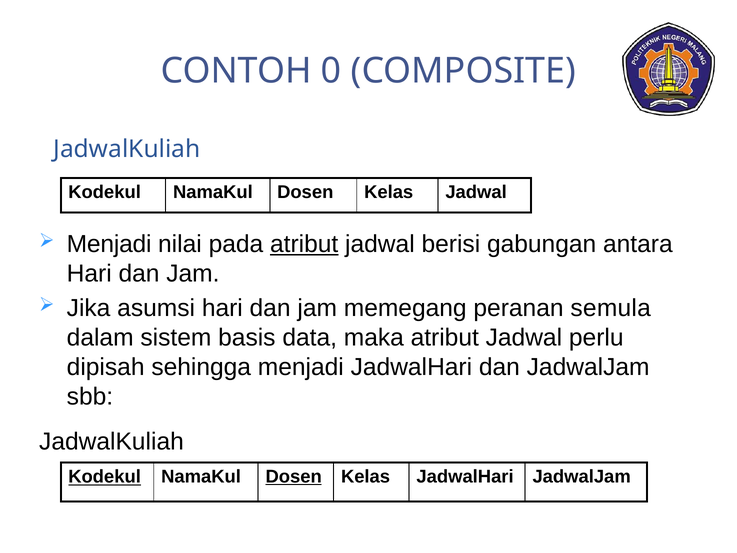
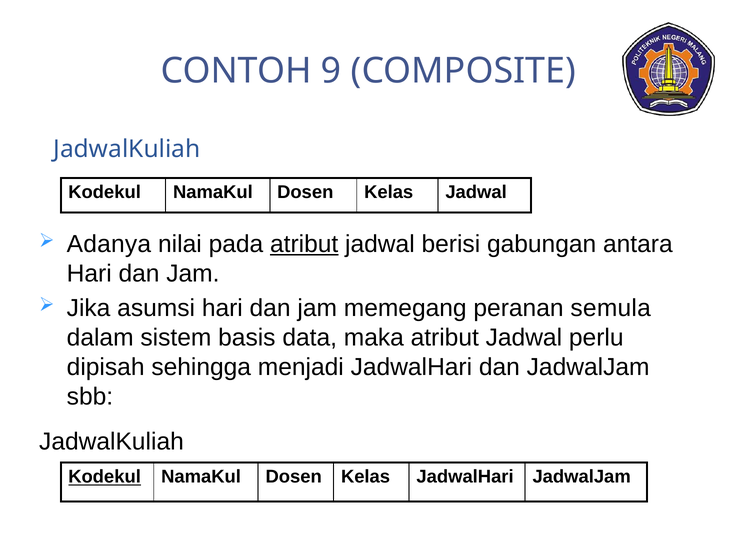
0: 0 -> 9
Menjadi at (109, 244): Menjadi -> Adanya
Dosen at (294, 476) underline: present -> none
